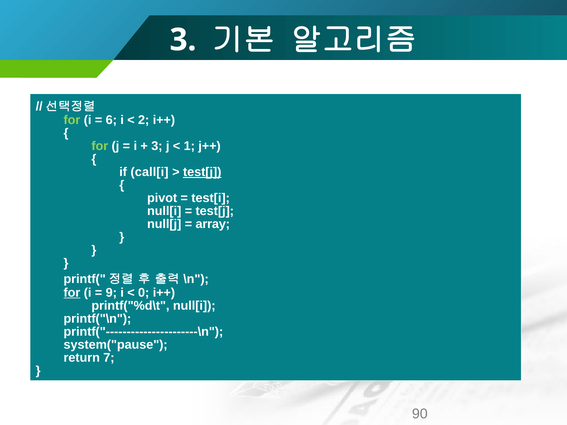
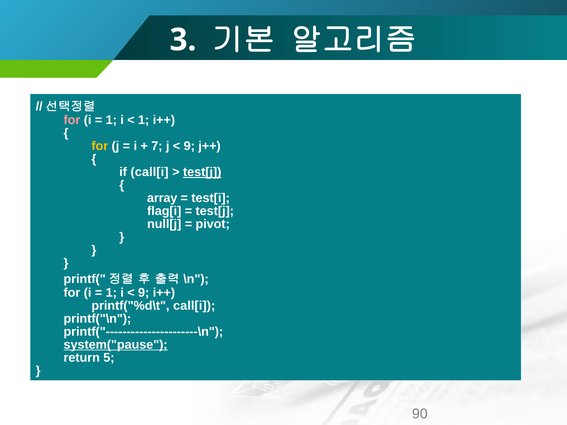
for at (72, 120) colour: light green -> pink
6 at (111, 120): 6 -> 1
2 at (144, 120): 2 -> 1
for at (100, 146) colour: light green -> yellow
3 at (157, 146): 3 -> 7
1 at (189, 146): 1 -> 9
pivot: pivot -> array
null[i at (164, 211): null[i -> flag[i
array: array -> pivot
for at (72, 293) underline: present -> none
9 at (111, 293): 9 -> 1
0 at (144, 293): 0 -> 9
printf("%d\t null[i: null[i -> call[i
system("pause underline: none -> present
7: 7 -> 5
